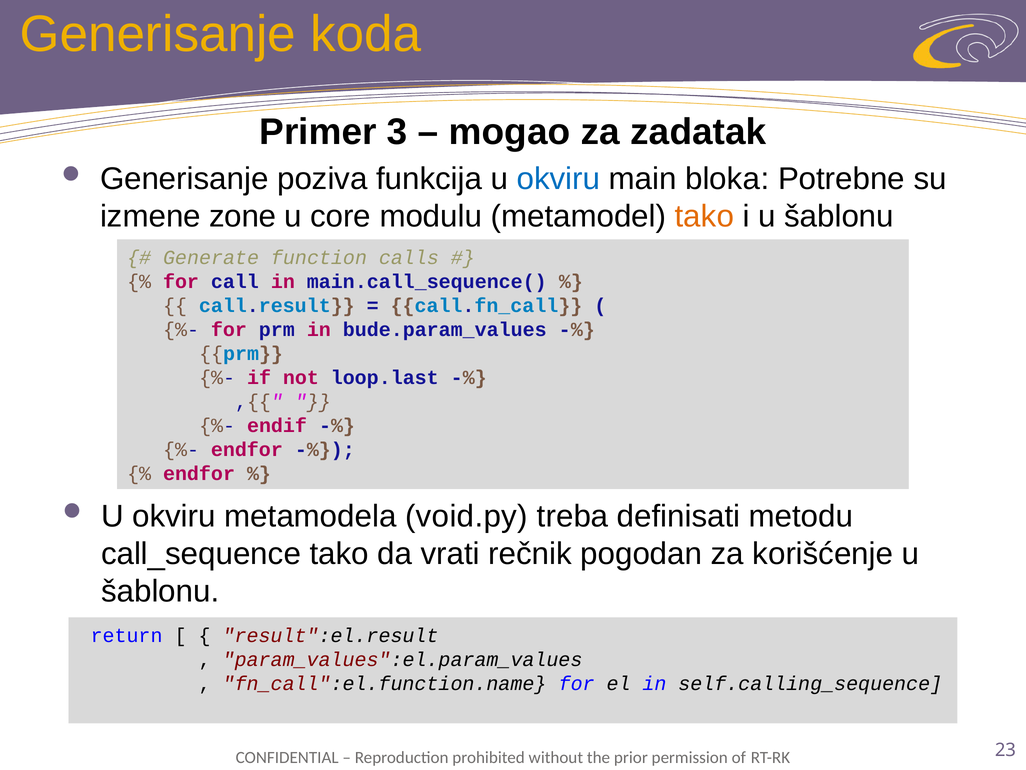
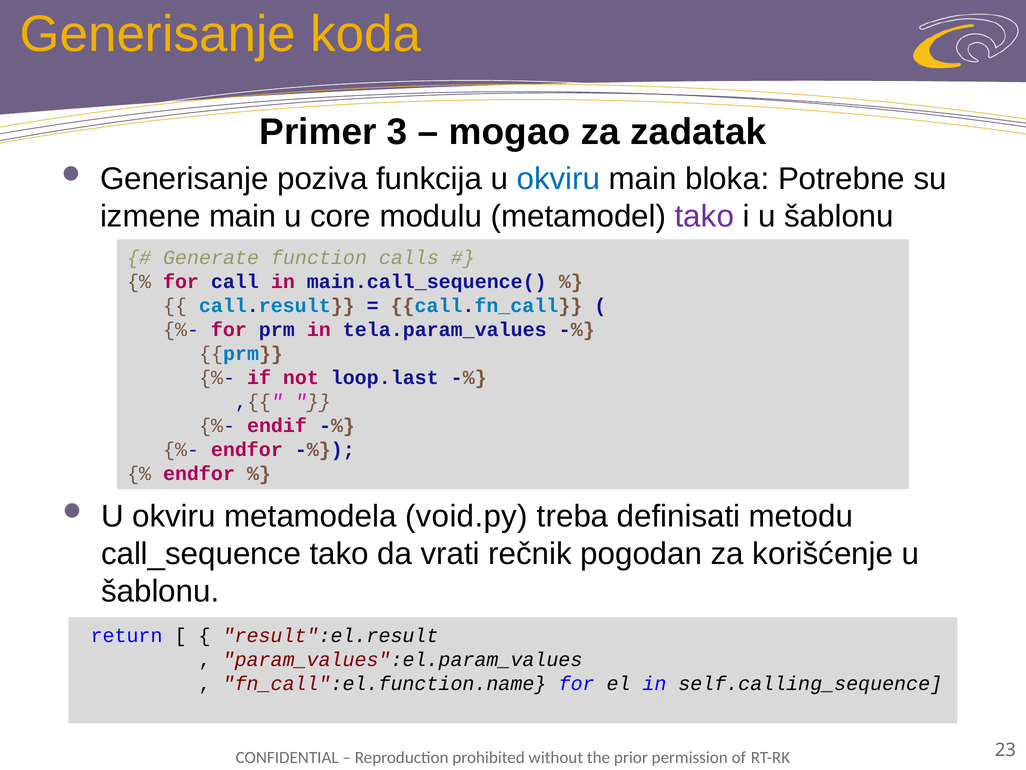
izmene zone: zone -> main
tako at (704, 216) colour: orange -> purple
bude.param_values: bude.param_values -> tela.param_values
